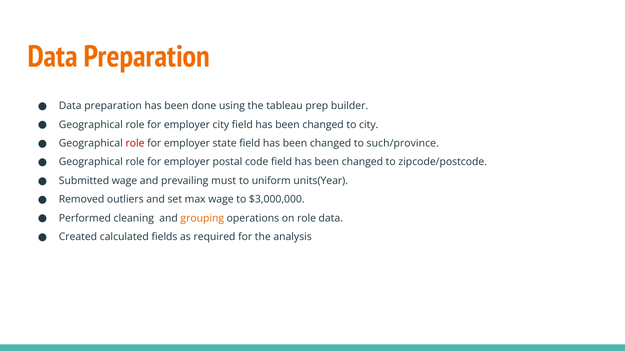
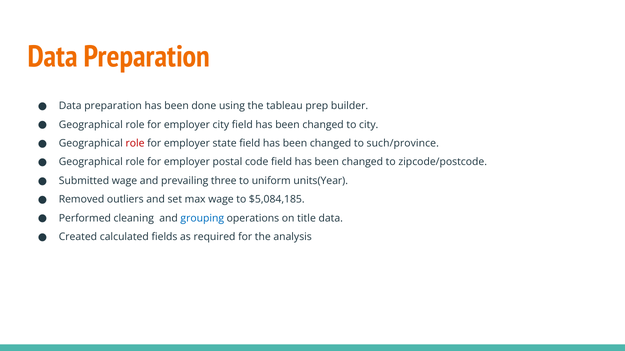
must: must -> three
$3,000,000: $3,000,000 -> $5,084,185
grouping colour: orange -> blue
on role: role -> title
